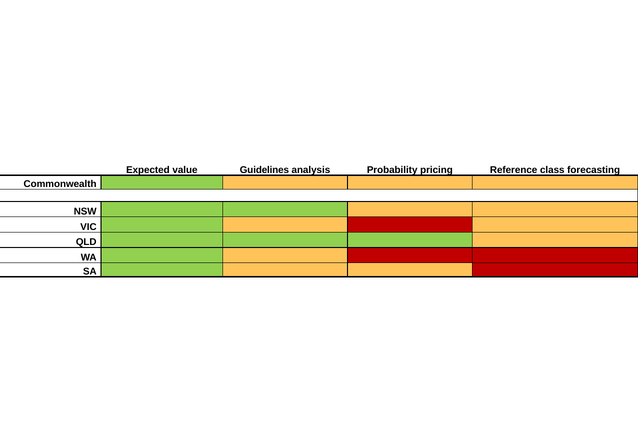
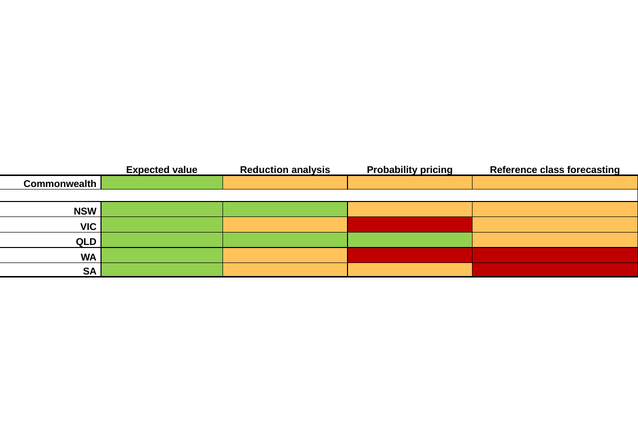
Guidelines: Guidelines -> Reduction
